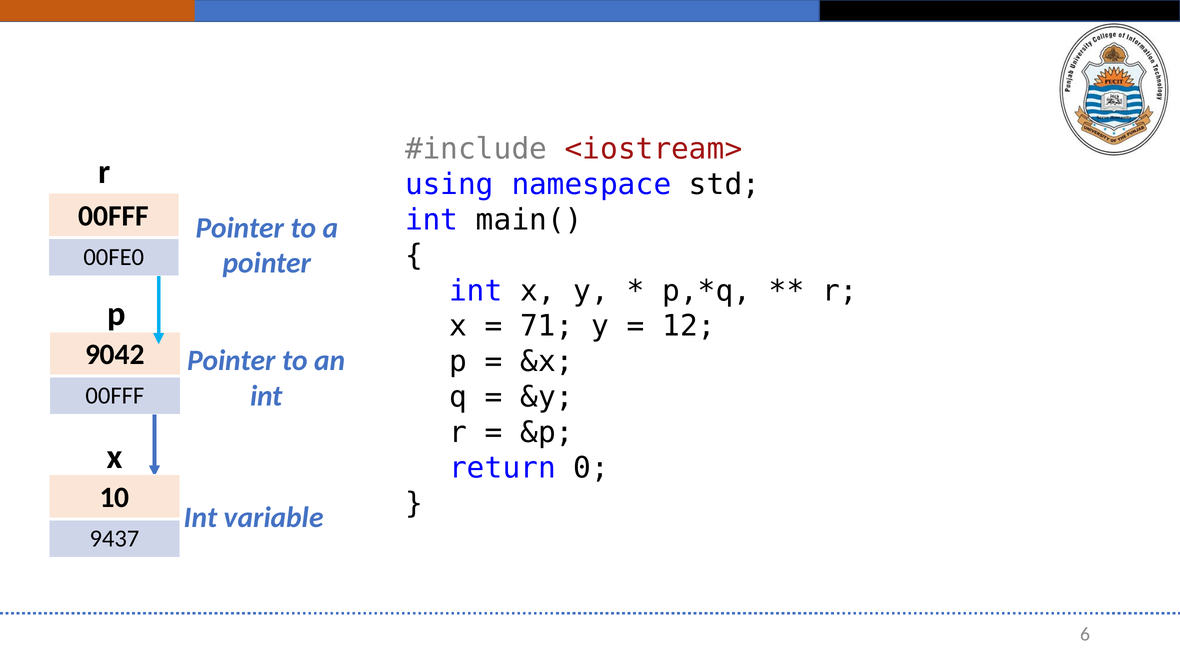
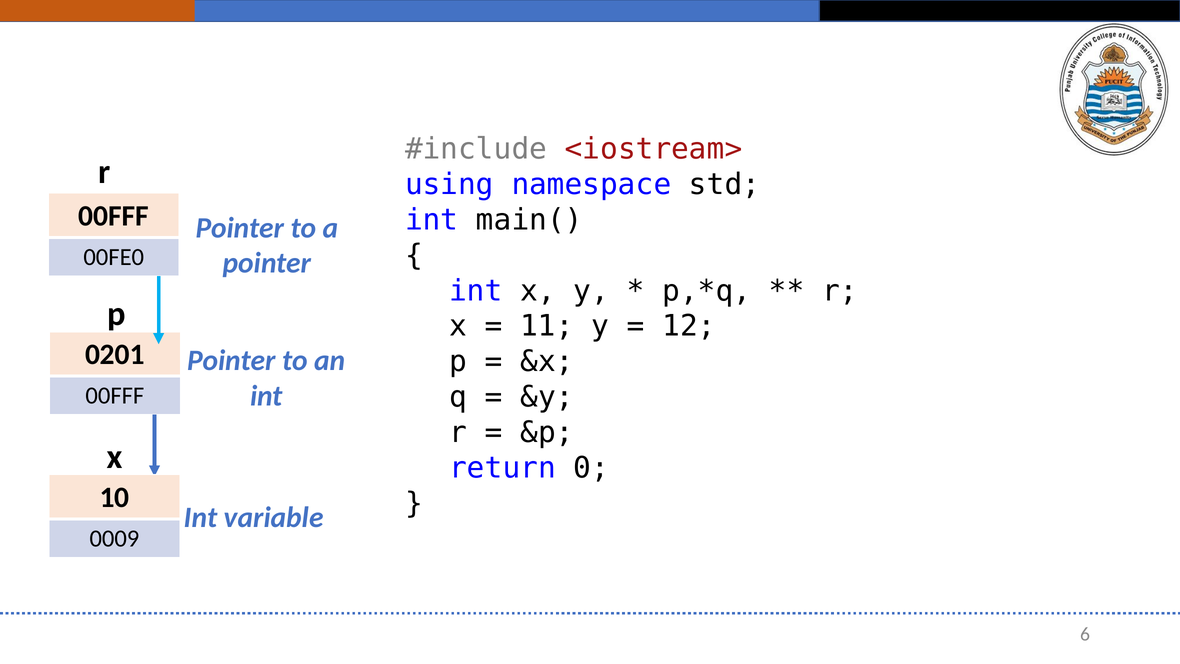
71: 71 -> 11
9042: 9042 -> 0201
9437: 9437 -> 0009
